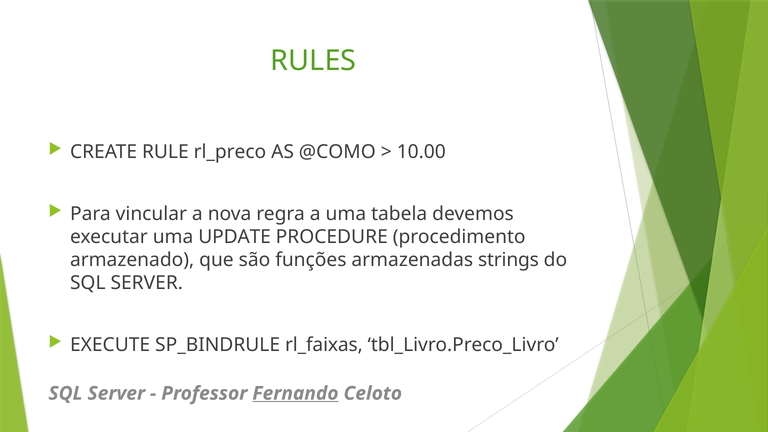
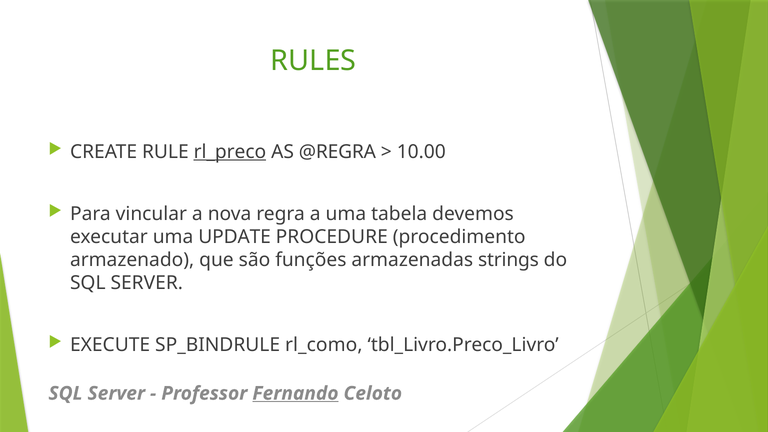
rl_preco underline: none -> present
@COMO: @COMO -> @REGRA
rl_faixas: rl_faixas -> rl_como
